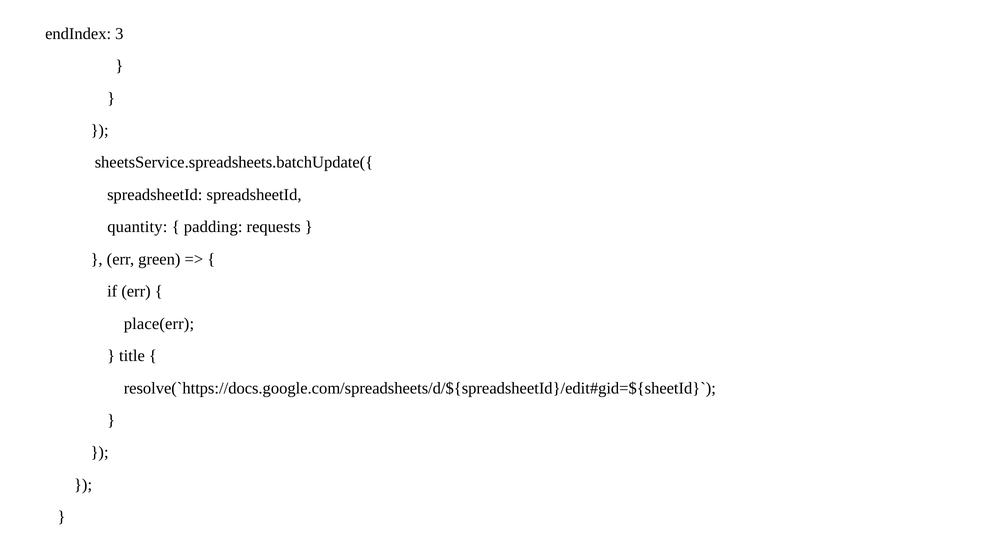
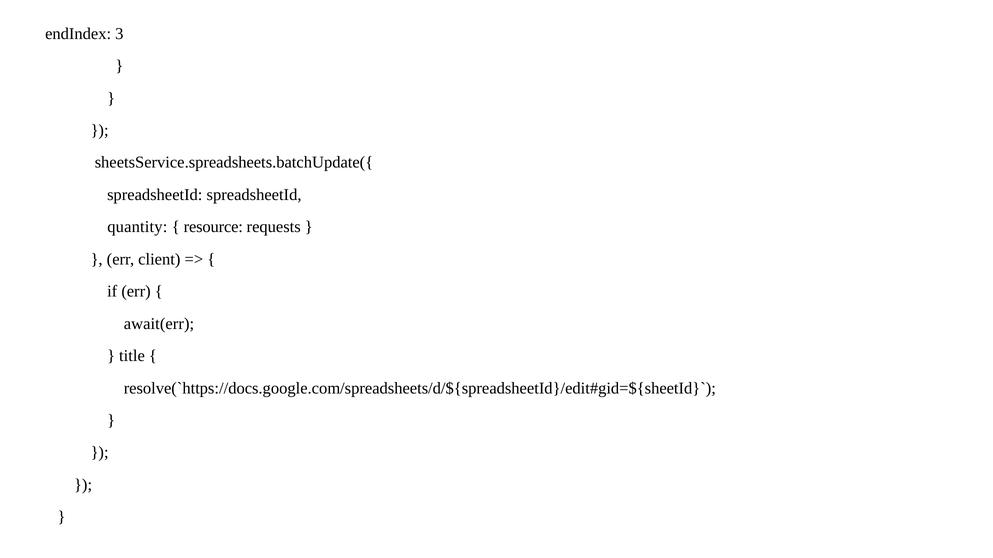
padding: padding -> resource
green: green -> client
place(err: place(err -> await(err
